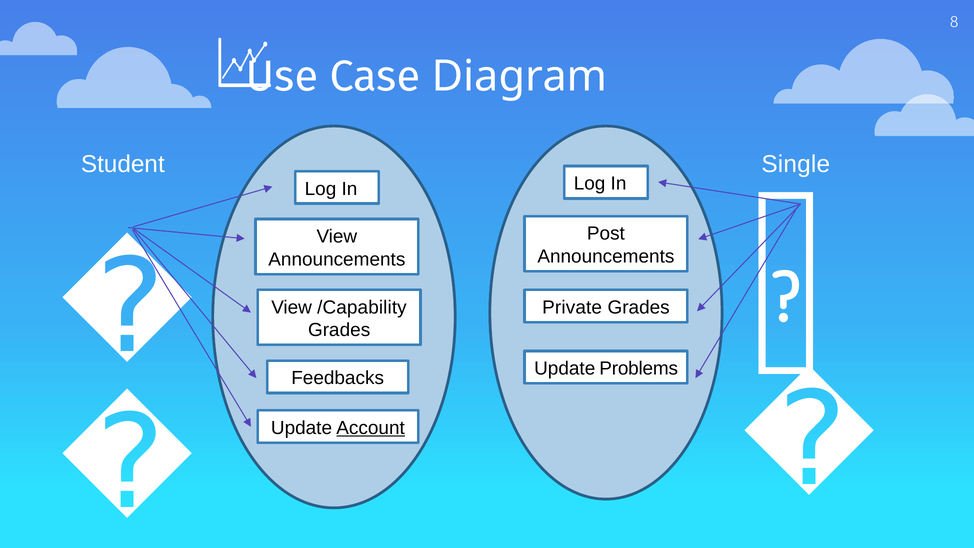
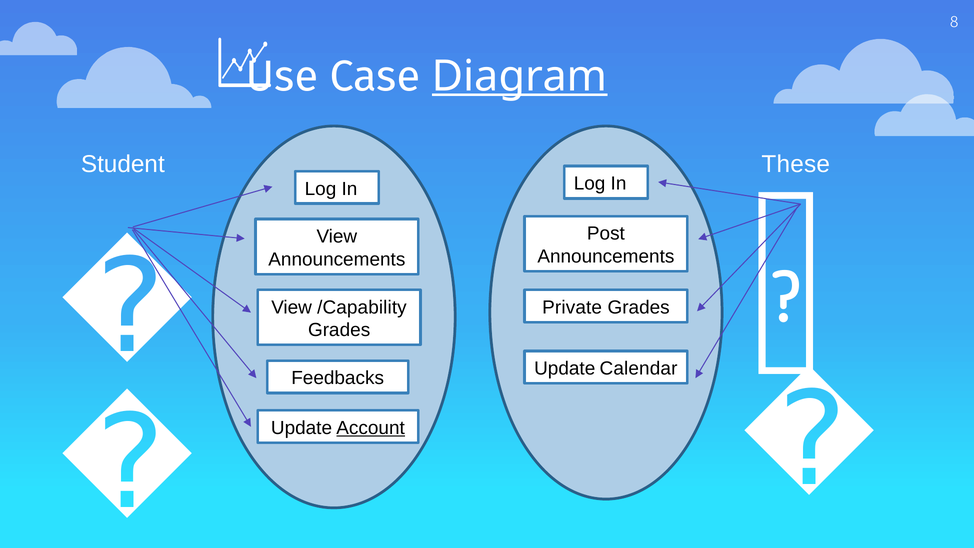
Diagram underline: none -> present
Single: Single -> These
Problems: Problems -> Calendar
